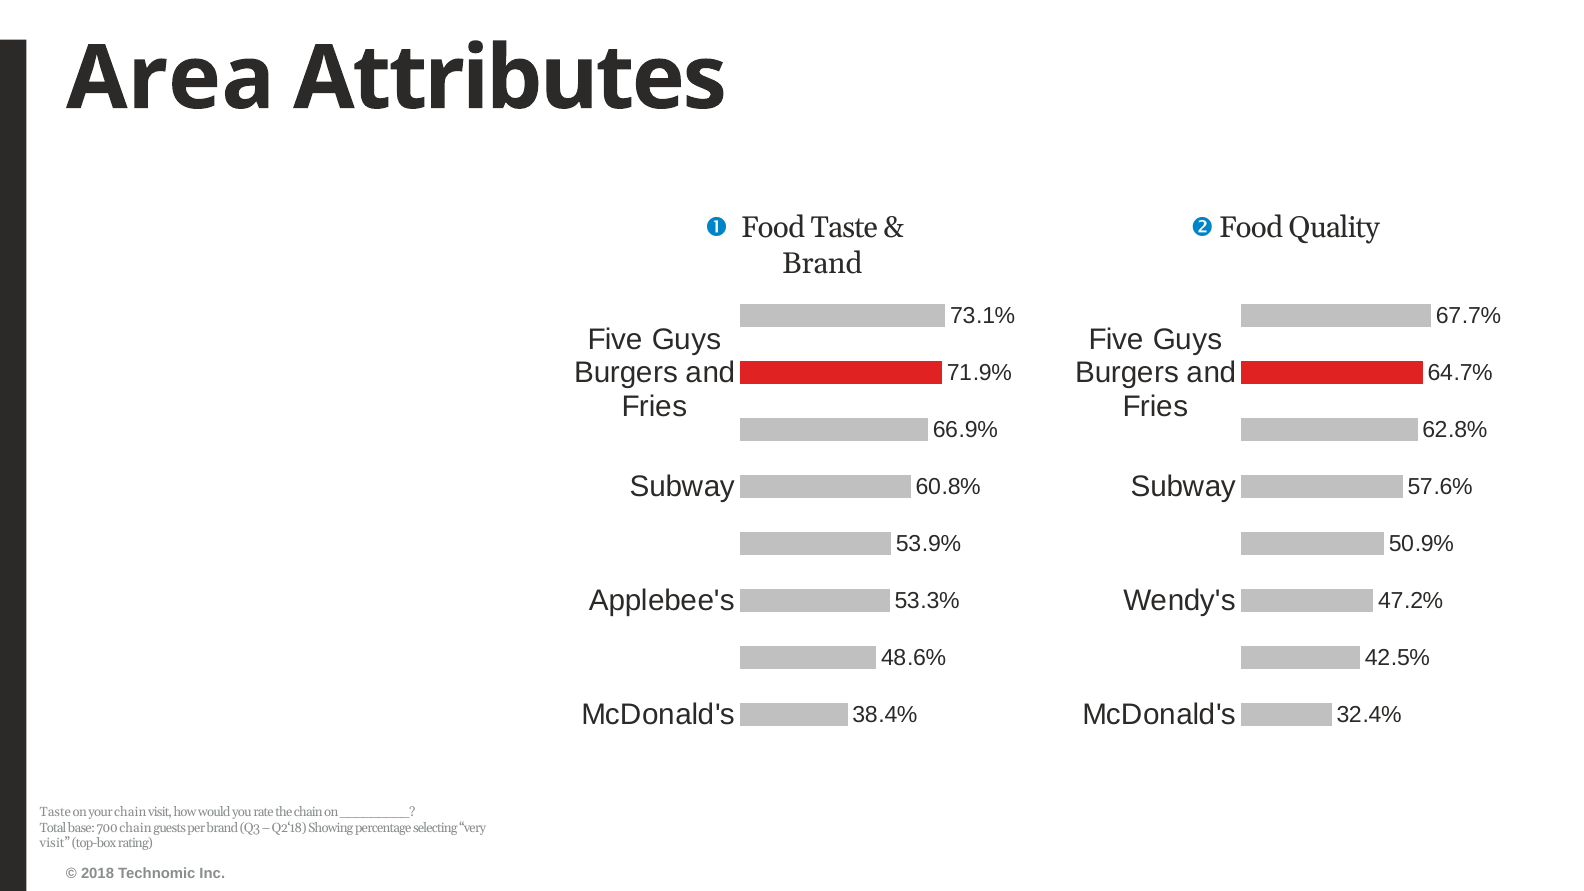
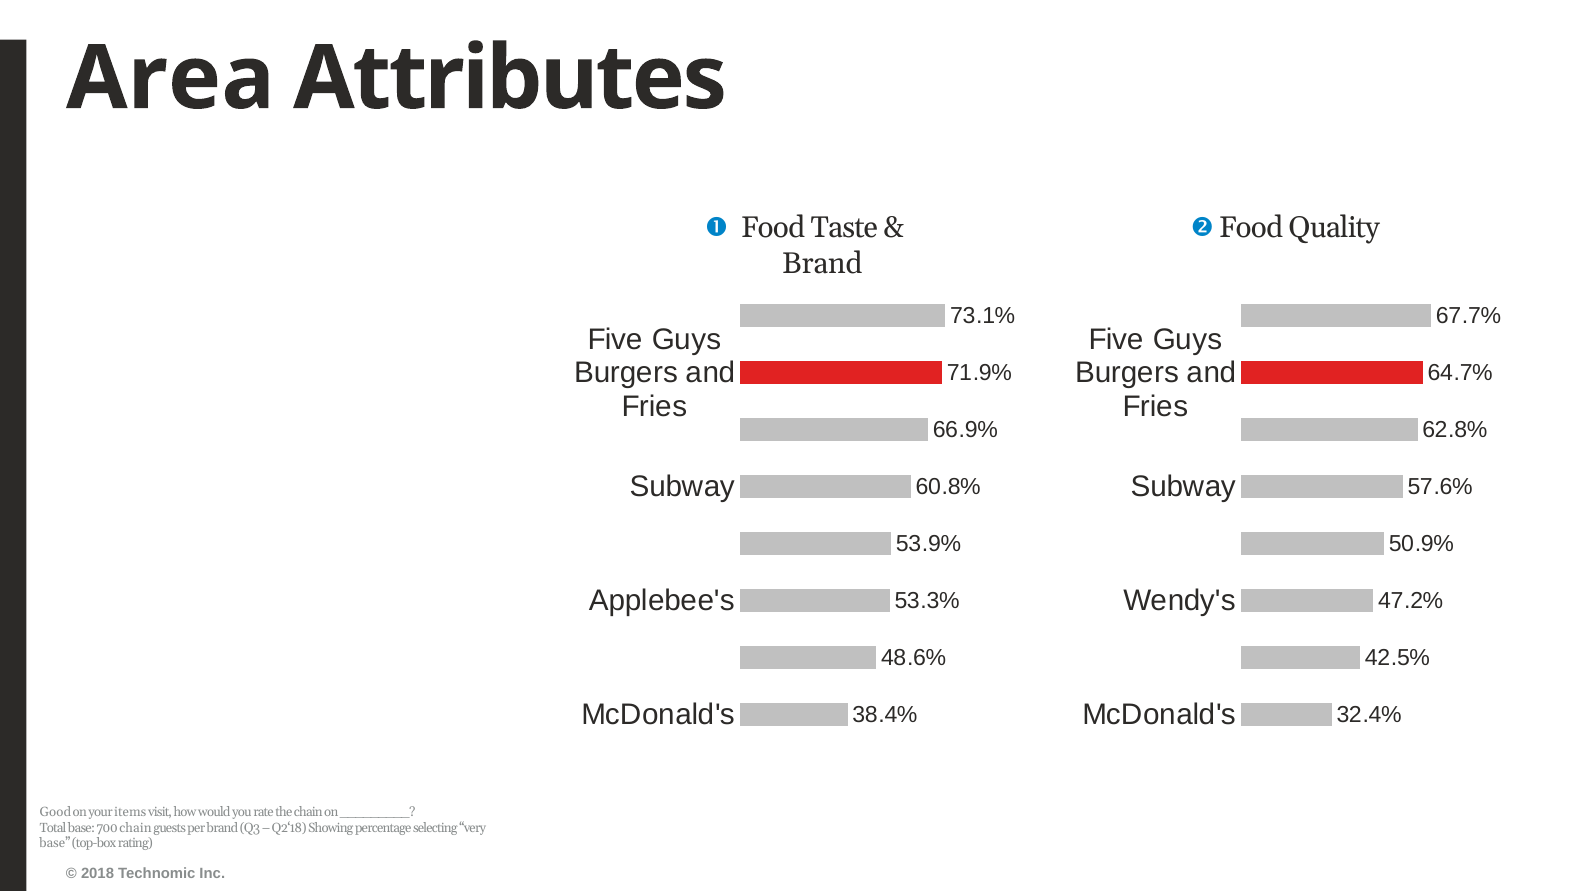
Taste at (55, 812): Taste -> Good
your chain: chain -> items
visit at (55, 844): visit -> base
